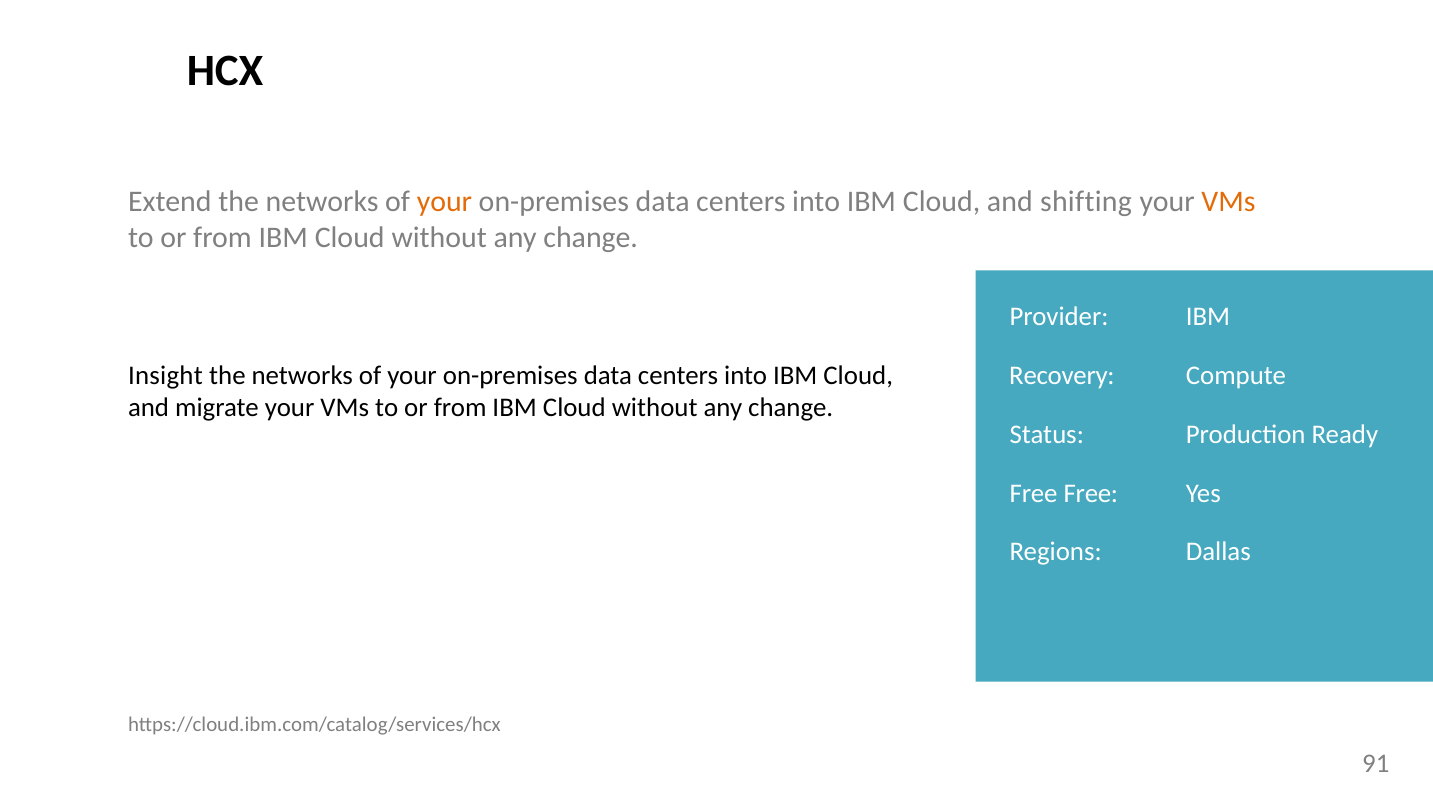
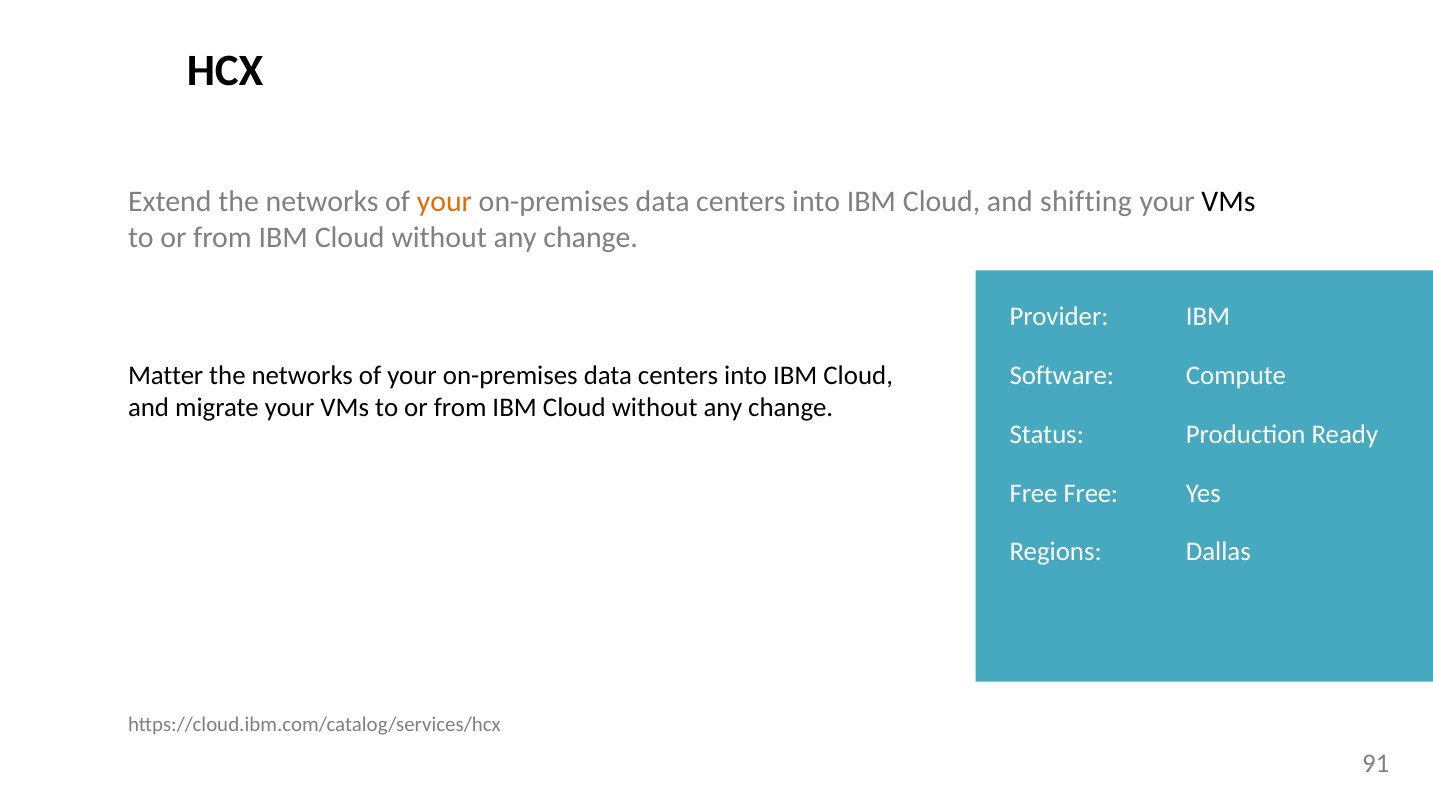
VMs at (1228, 202) colour: orange -> black
Insight: Insight -> Matter
Recovery: Recovery -> Software
